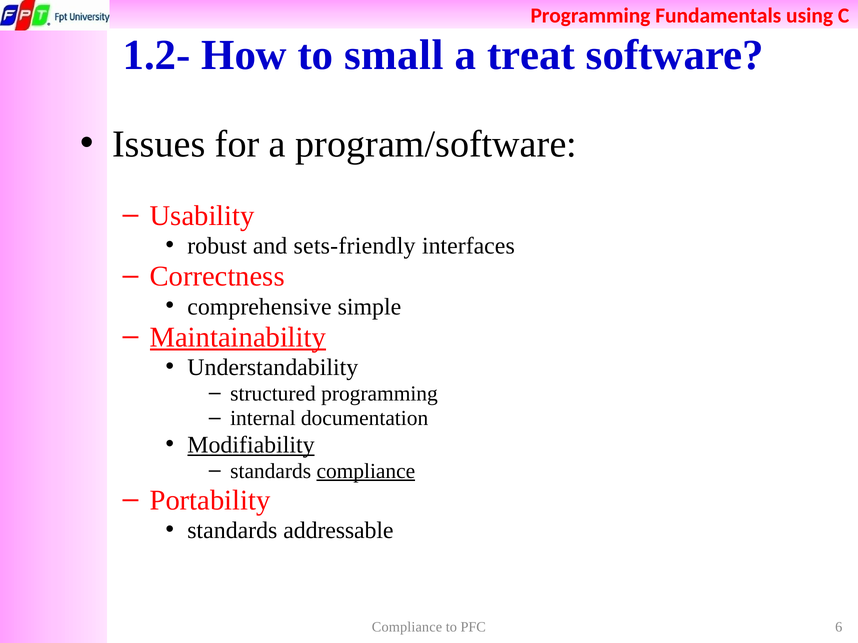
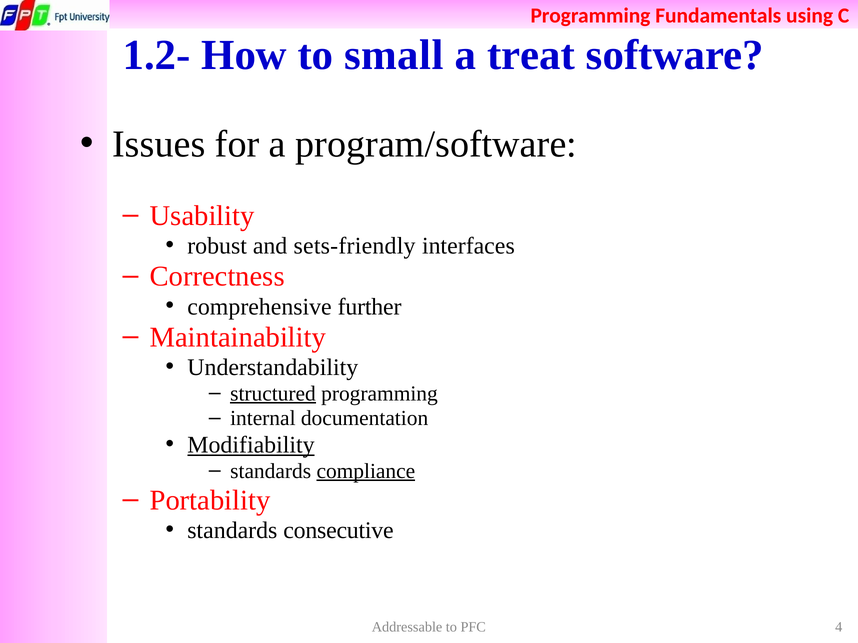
simple: simple -> further
Maintainability underline: present -> none
structured underline: none -> present
addressable: addressable -> consecutive
Compliance at (407, 627): Compliance -> Addressable
6: 6 -> 4
